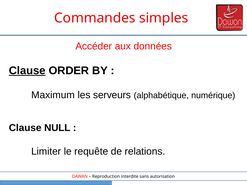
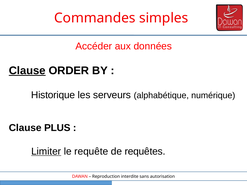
Maximum: Maximum -> Historique
NULL: NULL -> PLUS
Limiter underline: none -> present
relations: relations -> requêtes
